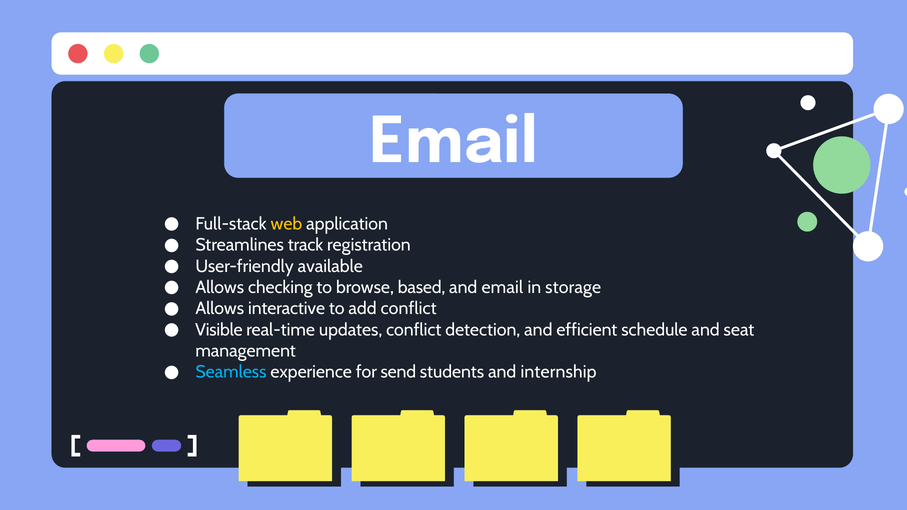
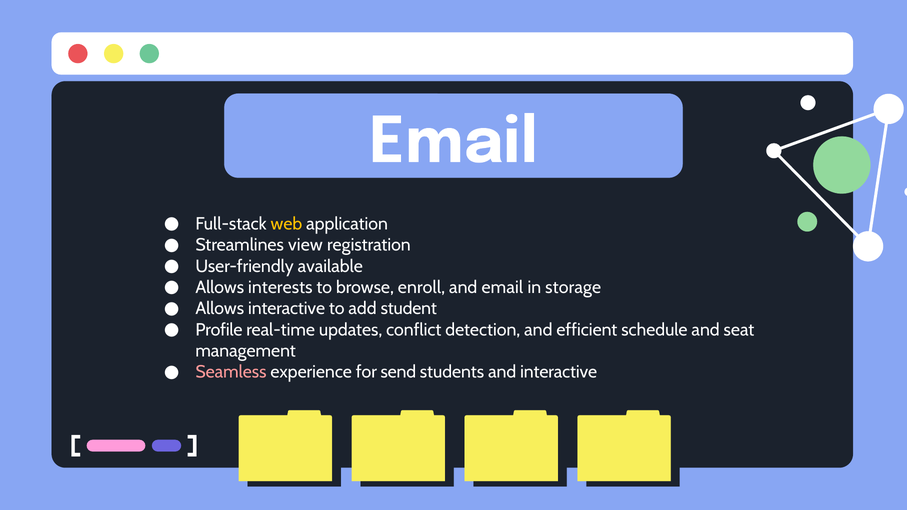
track: track -> view
checking: checking -> interests
based: based -> enroll
add conflict: conflict -> student
Visible: Visible -> Profile
Seamless colour: light blue -> pink
and internship: internship -> interactive
